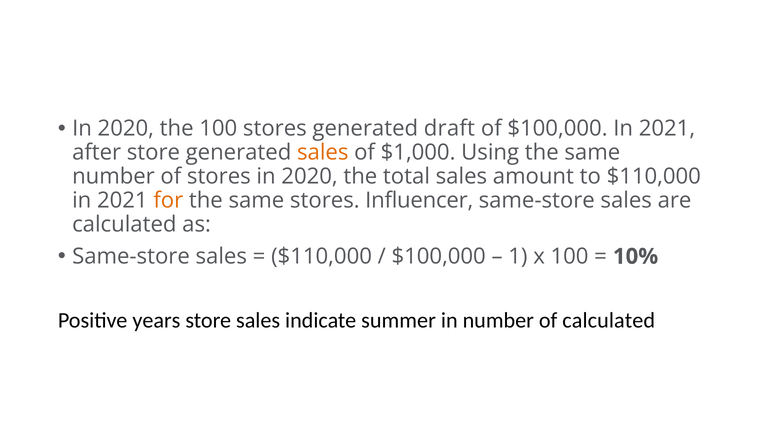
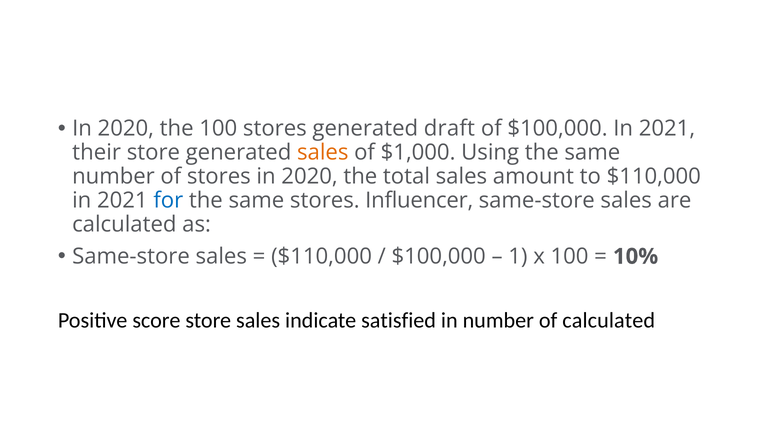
after: after -> their
for colour: orange -> blue
years: years -> score
summer: summer -> satisfied
